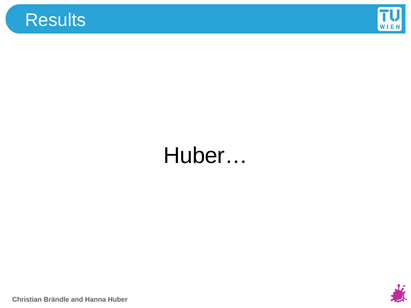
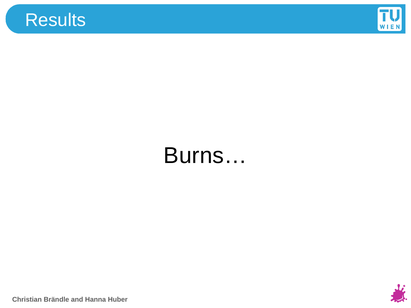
Huber…: Huber… -> Burns…
